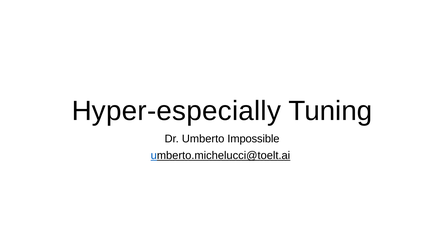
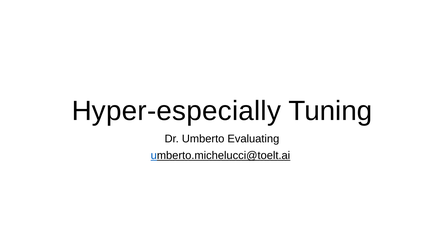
Impossible: Impossible -> Evaluating
